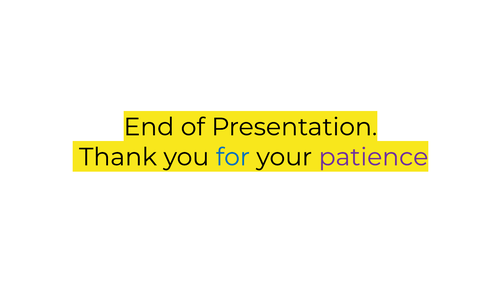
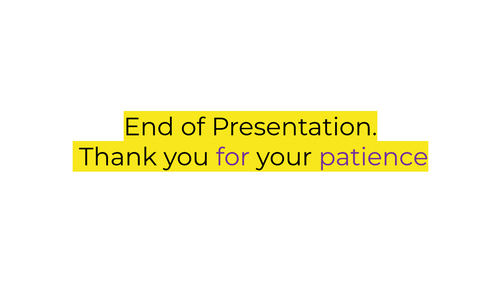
for colour: blue -> purple
